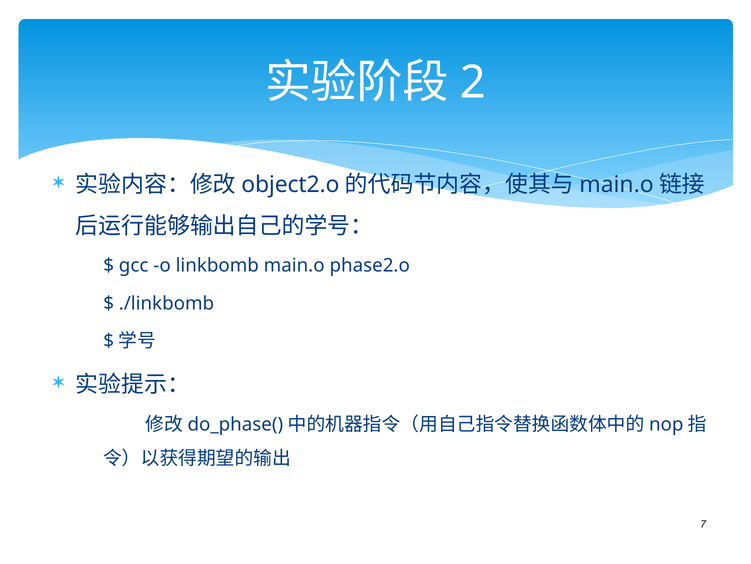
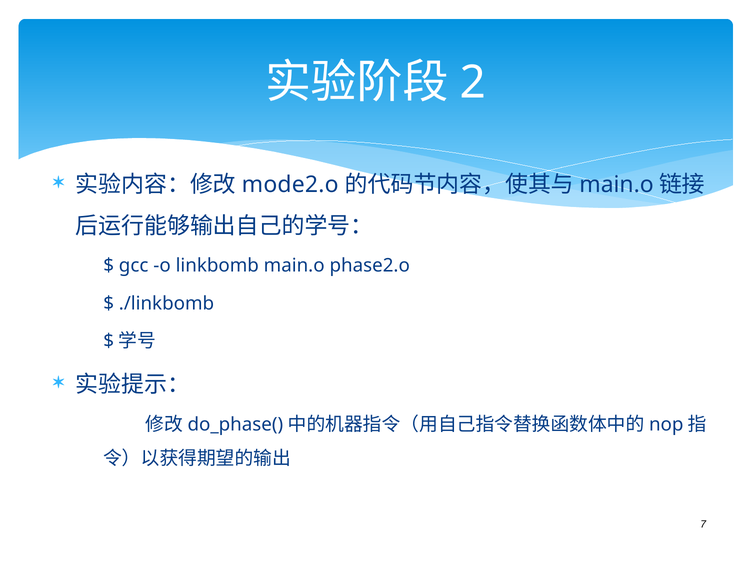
object2.o: object2.o -> mode2.o
